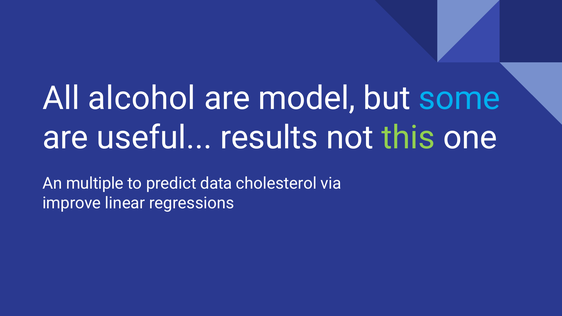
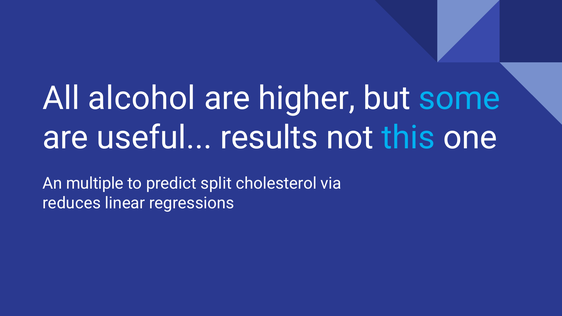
model: model -> higher
this colour: light green -> light blue
data: data -> split
improve: improve -> reduces
